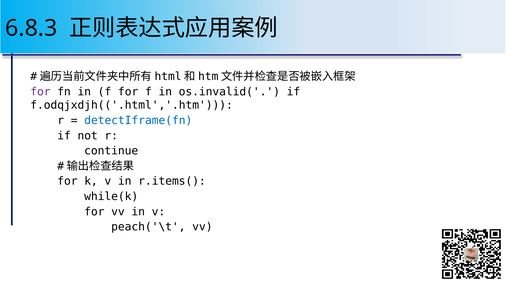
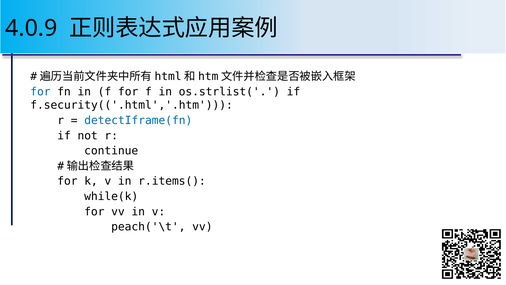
6.8.3: 6.8.3 -> 4.0.9
for at (40, 92) colour: purple -> blue
os.invalid(: os.invalid( -> os.strlist(
f.odqjxdjh(('.html','.htm: f.odqjxdjh(('.html','.htm -> f.security(('.html','.htm
